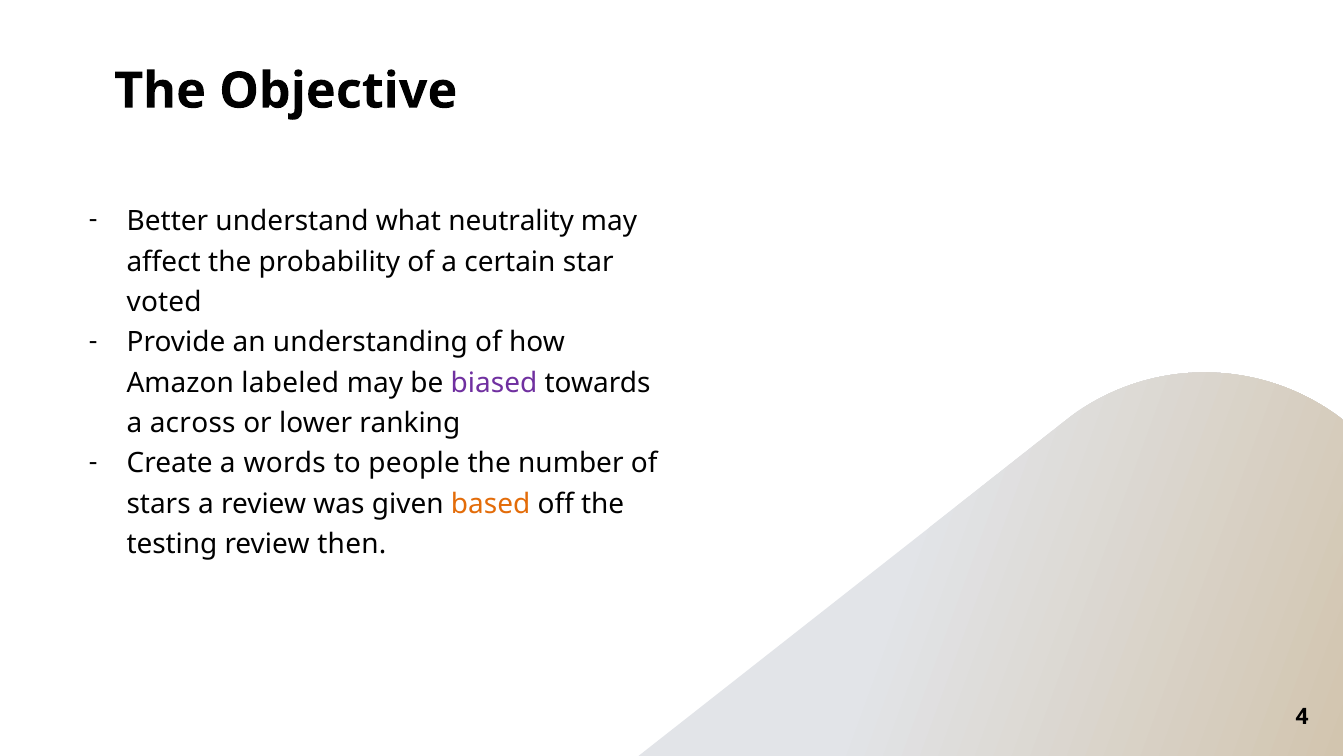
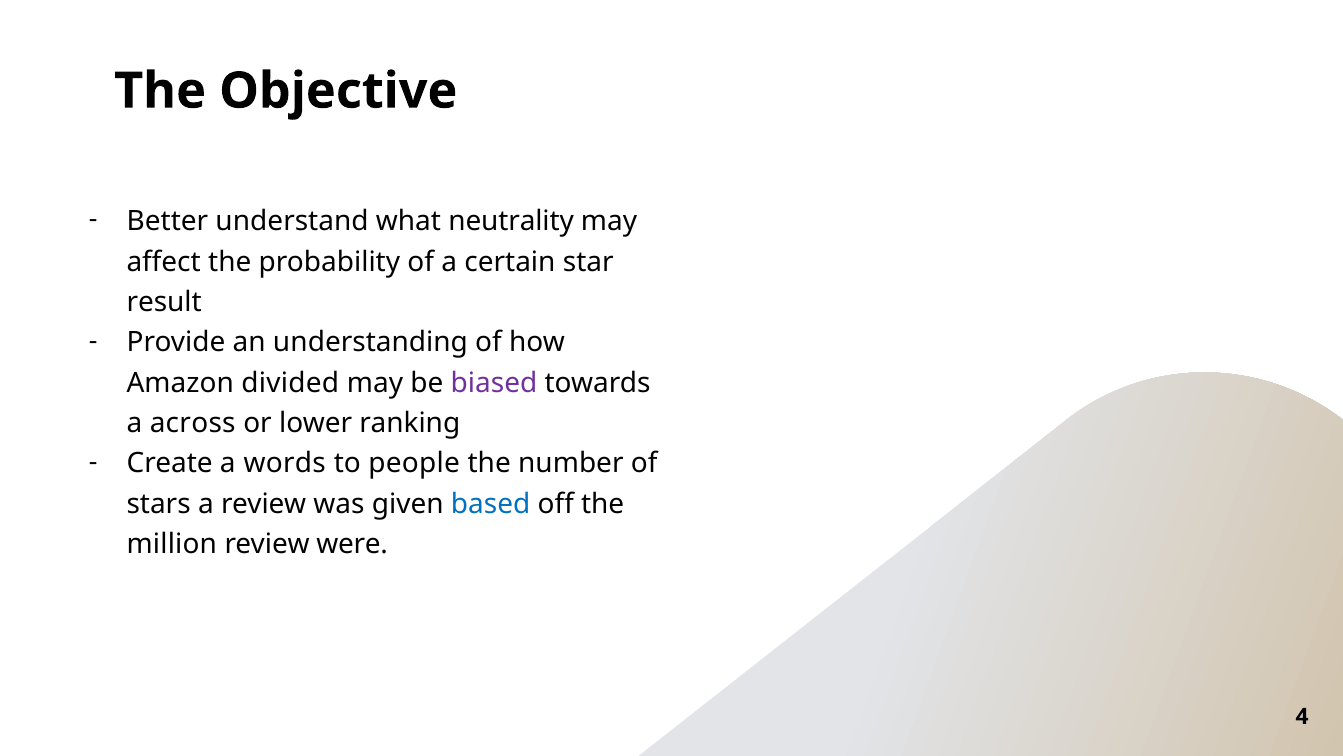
voted: voted -> result
labeled: labeled -> divided
based colour: orange -> blue
testing: testing -> million
then: then -> were
